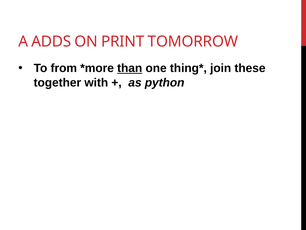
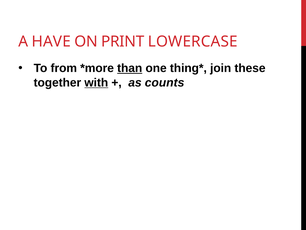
ADDS: ADDS -> HAVE
TOMORROW: TOMORROW -> LOWERCASE
with underline: none -> present
python: python -> counts
